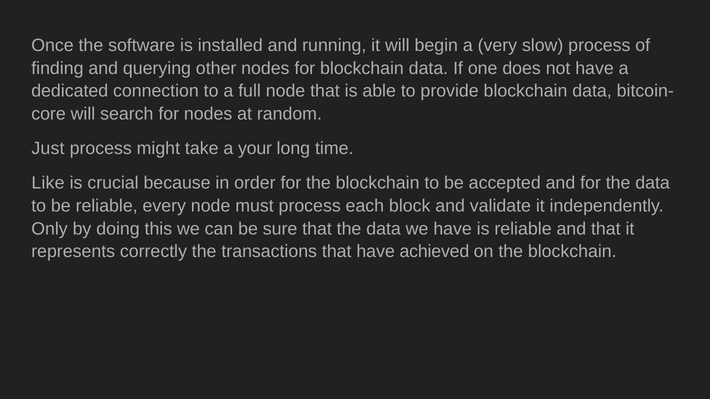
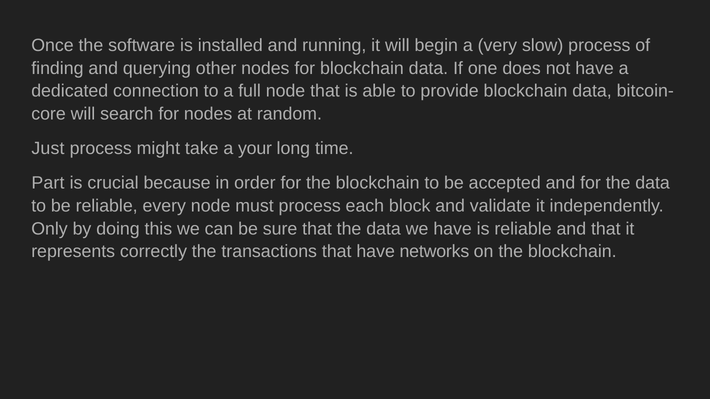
Like: Like -> Part
achieved: achieved -> networks
